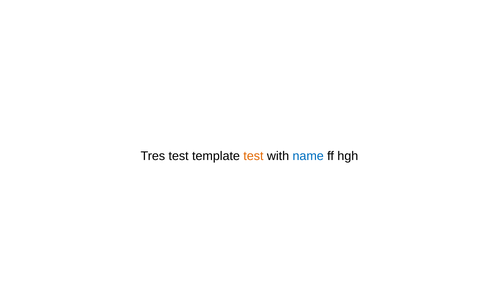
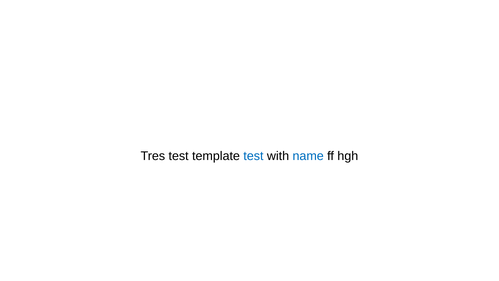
test at (253, 156) colour: orange -> blue
